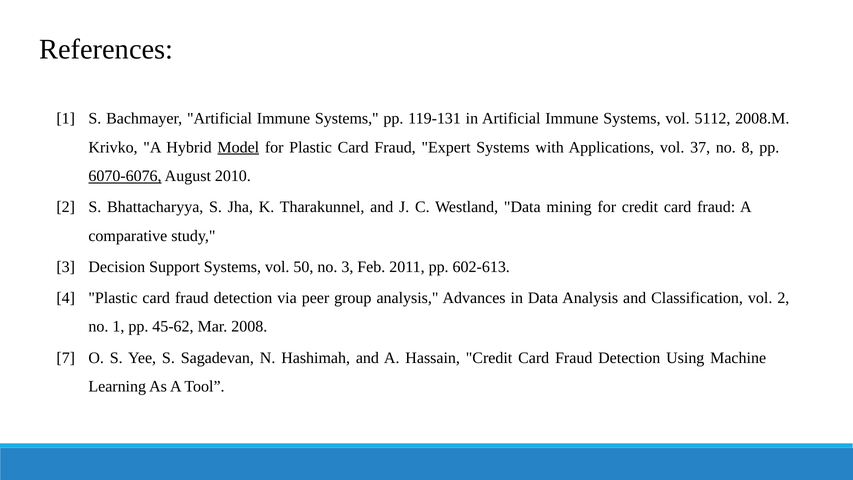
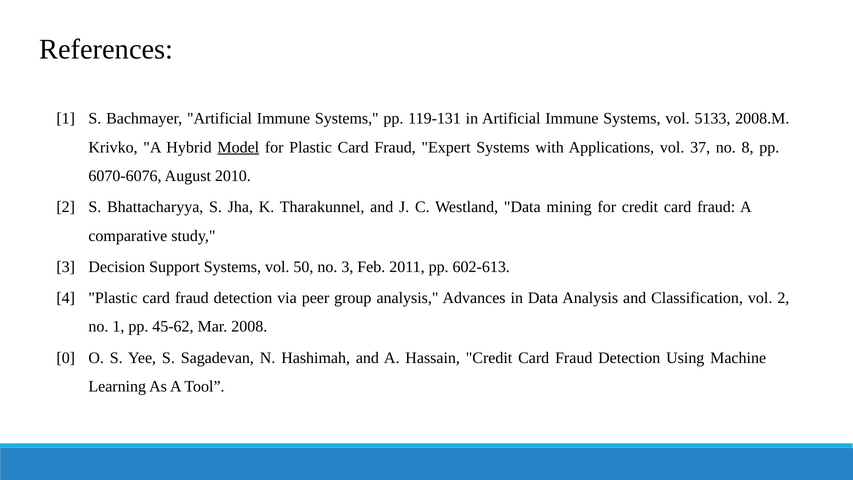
5112: 5112 -> 5133
6070-6076 underline: present -> none
7: 7 -> 0
